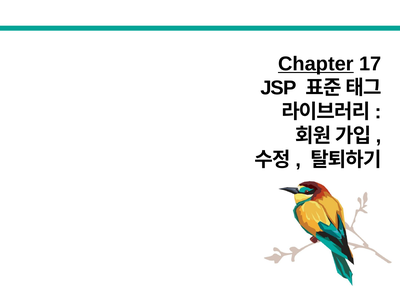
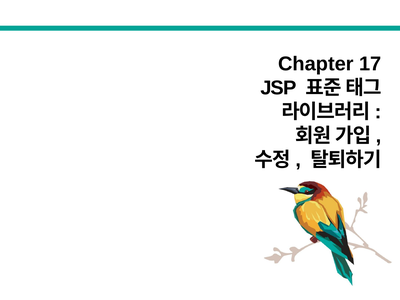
Chapter underline: present -> none
